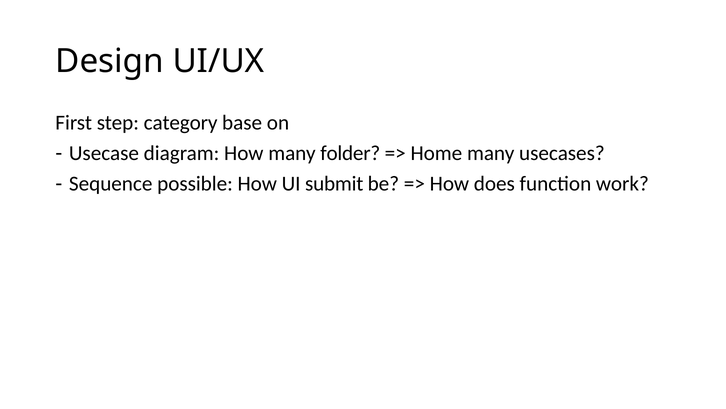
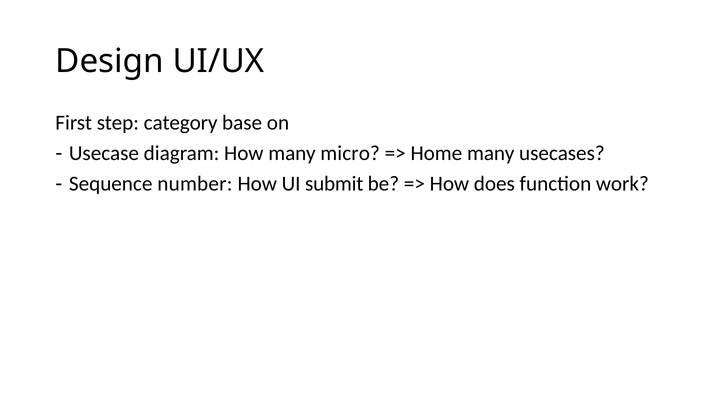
folder: folder -> micro
possible: possible -> number
